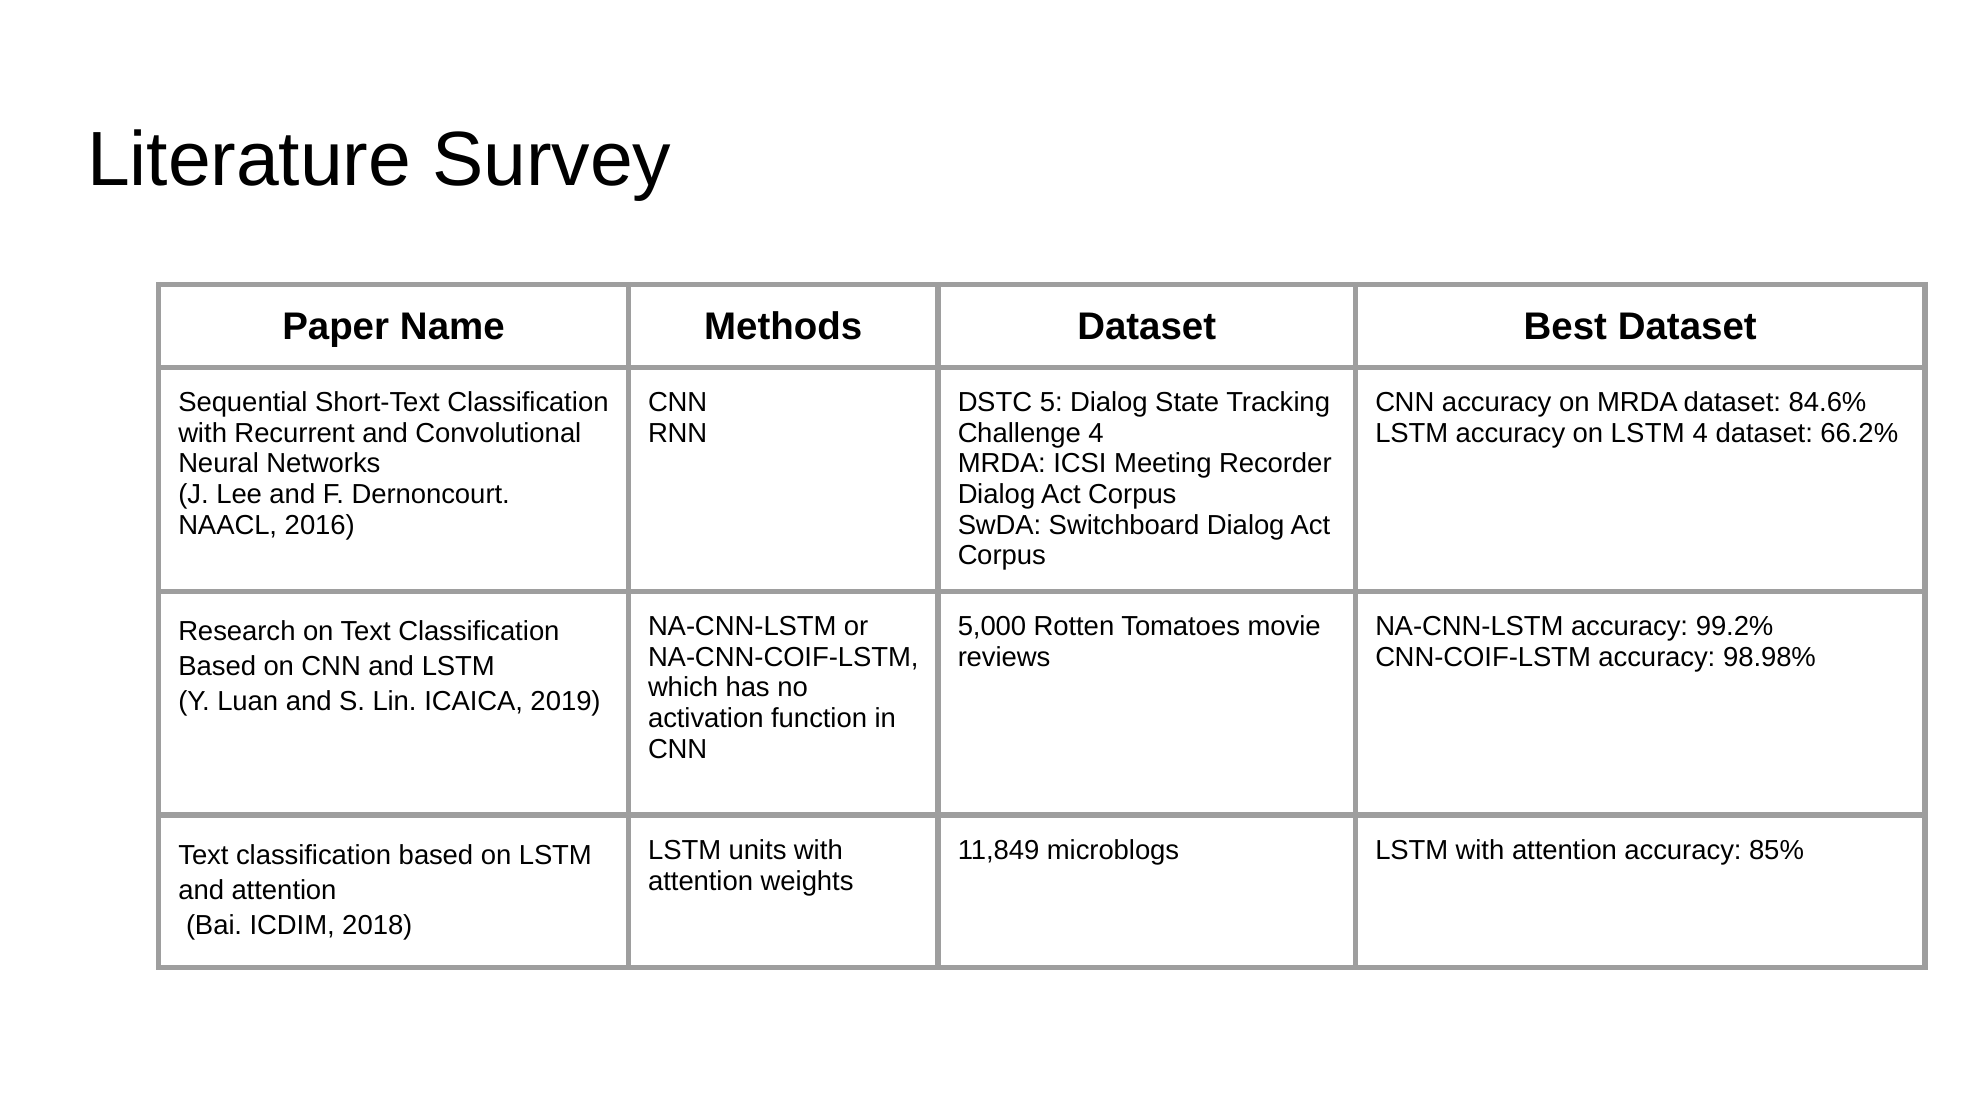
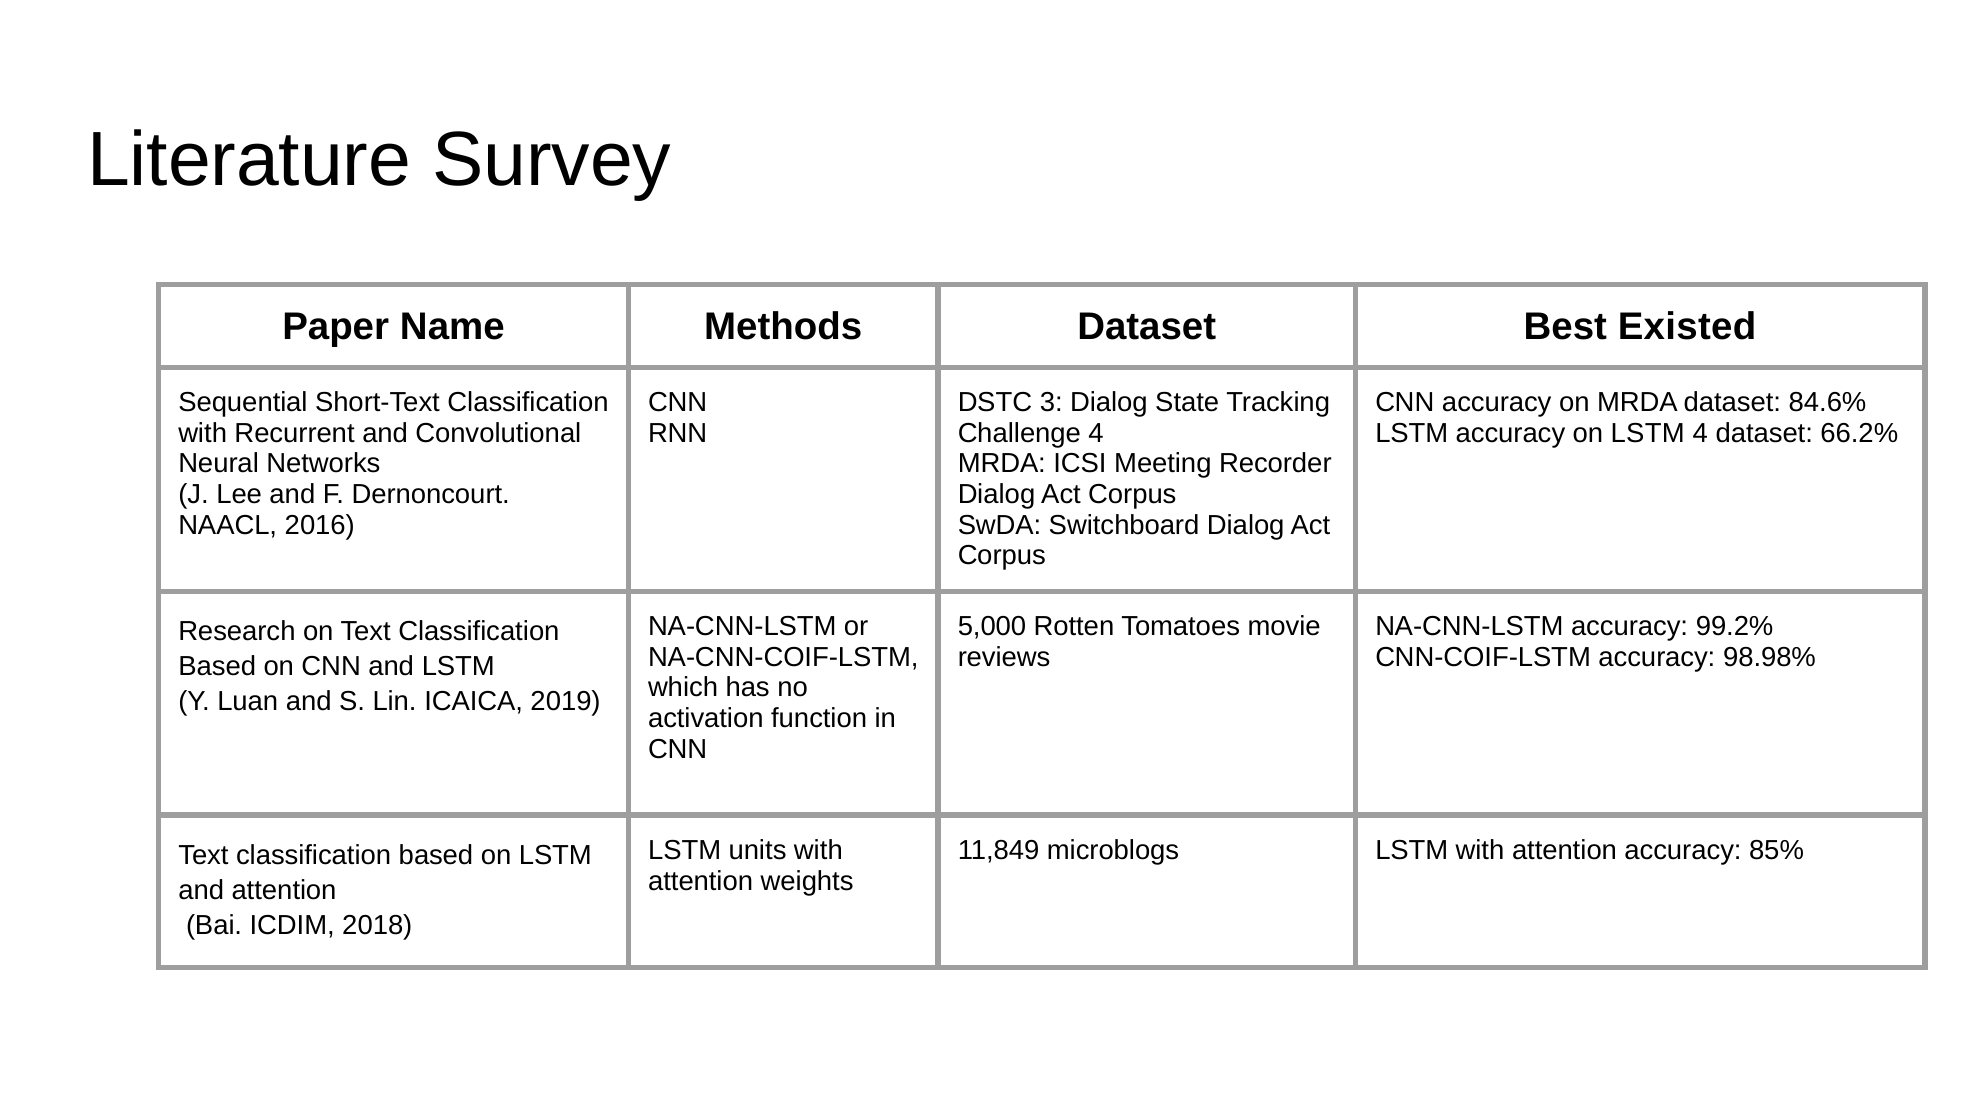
Best Dataset: Dataset -> Existed
5: 5 -> 3
